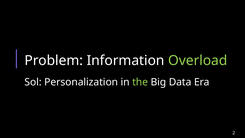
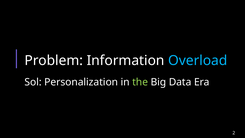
Overload colour: light green -> light blue
